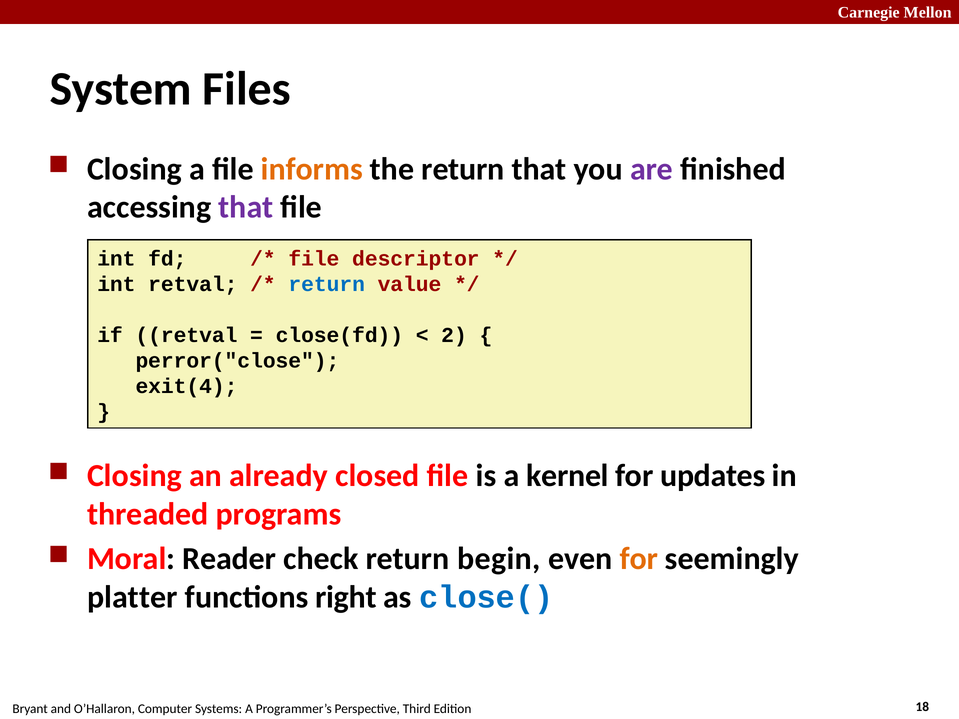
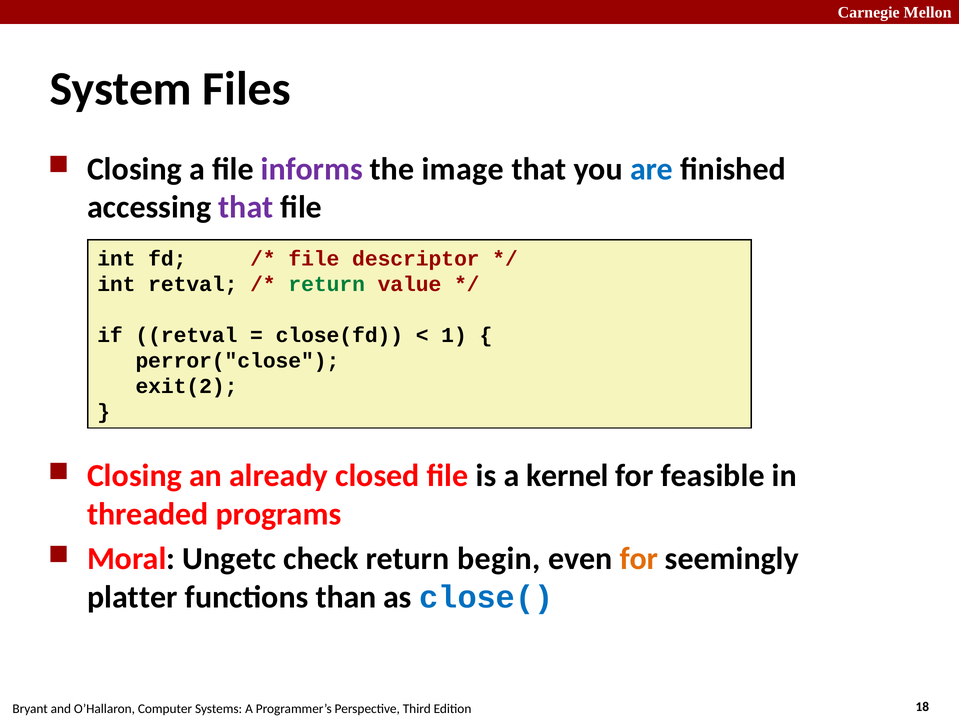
informs colour: orange -> purple
the return: return -> image
are colour: purple -> blue
return at (327, 284) colour: blue -> green
2: 2 -> 1
exit(4: exit(4 -> exit(2
updates: updates -> feasible
Reader: Reader -> Ungetc
right: right -> than
